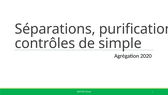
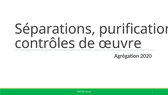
simple: simple -> œuvre
